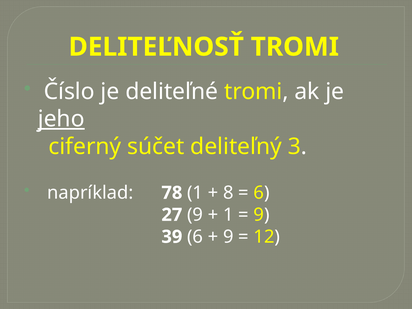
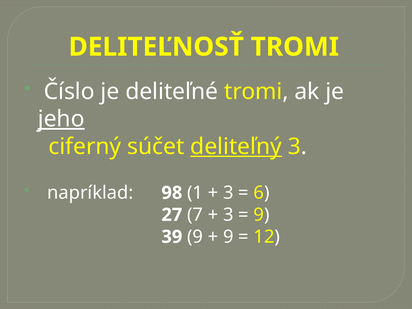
deliteľný underline: none -> present
78: 78 -> 98
8 at (228, 193): 8 -> 3
27 9: 9 -> 7
1 at (228, 215): 1 -> 3
39 6: 6 -> 9
